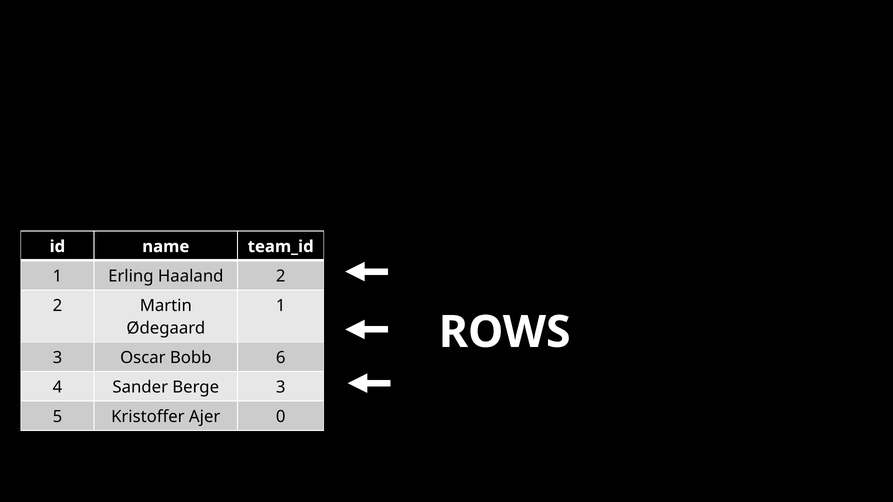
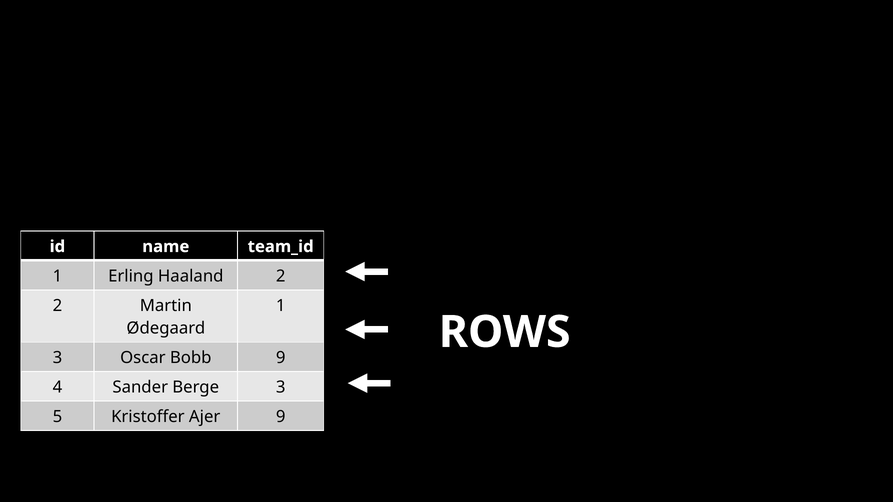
Bobb 6: 6 -> 9
Ajer 0: 0 -> 9
